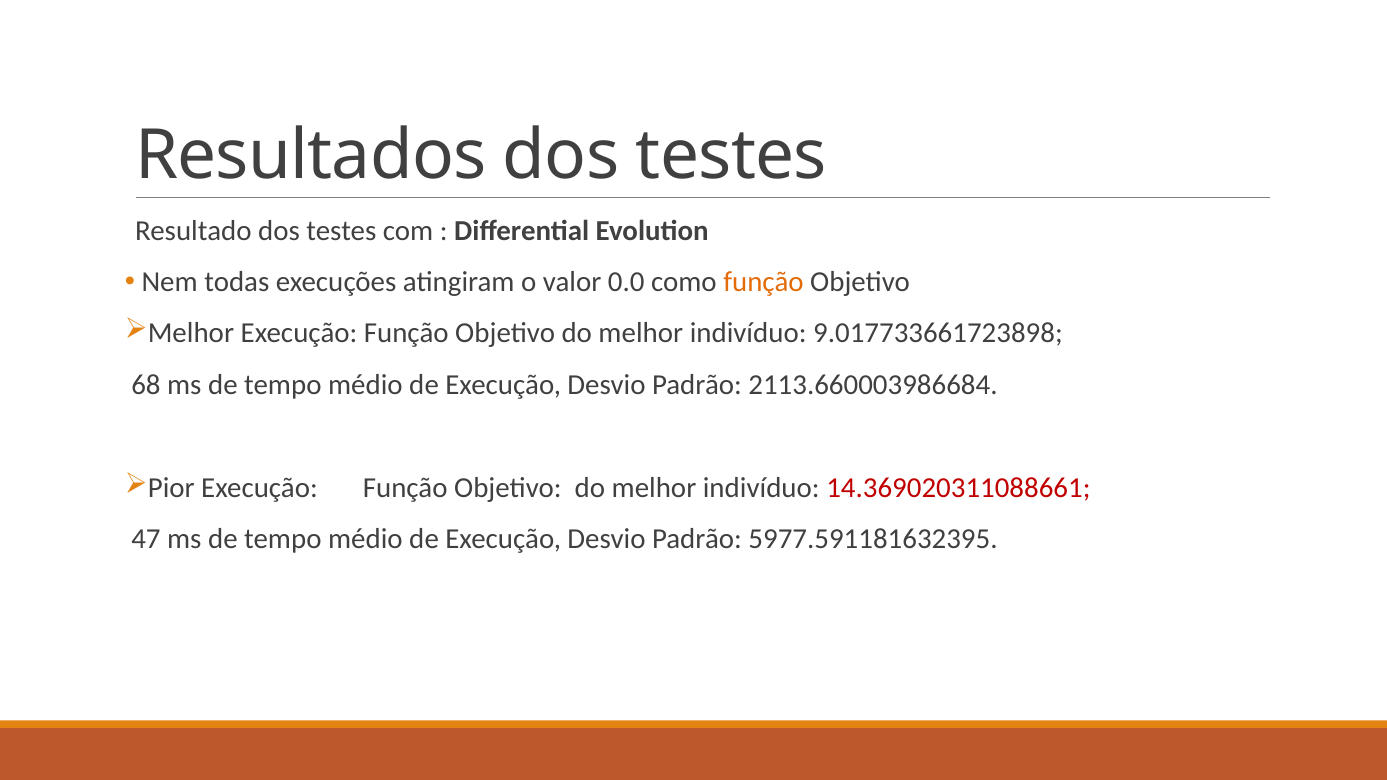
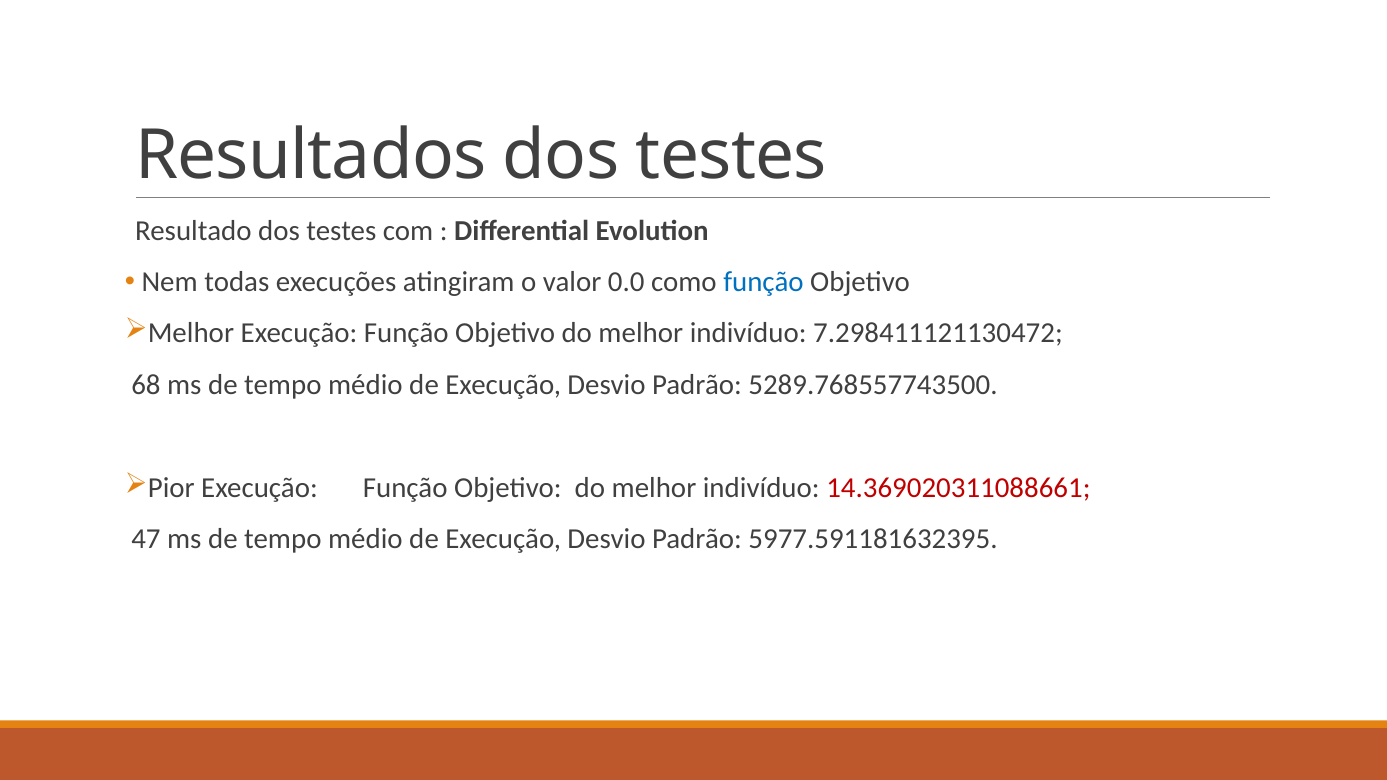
função at (763, 282) colour: orange -> blue
9.017733661723898: 9.017733661723898 -> 7.298411121130472
2113.660003986684: 2113.660003986684 -> 5289.768557743500
